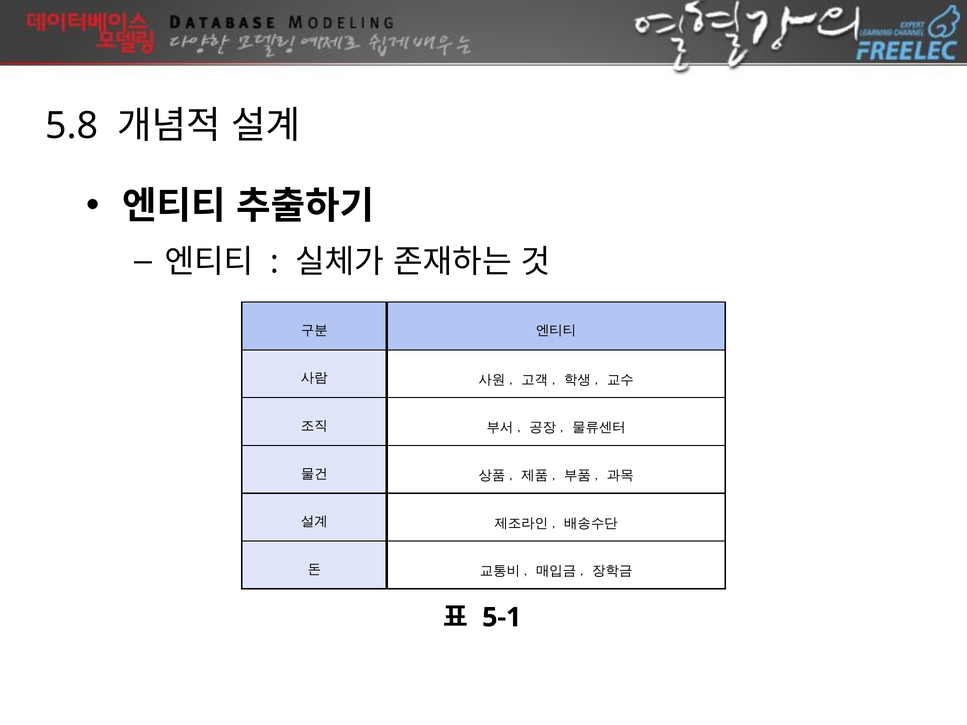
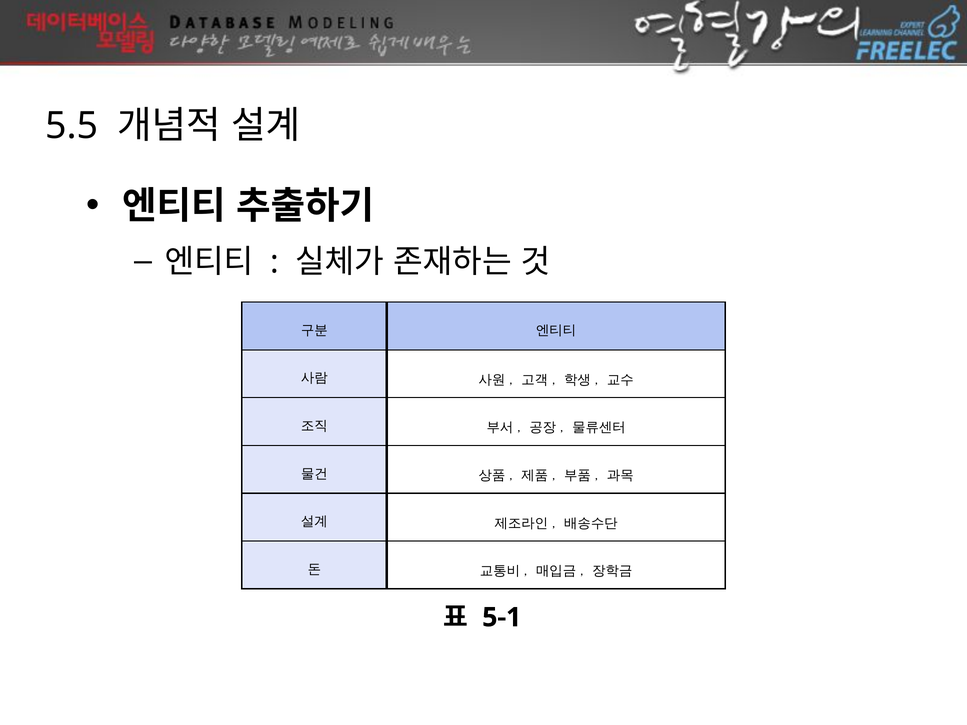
5.8: 5.8 -> 5.5
